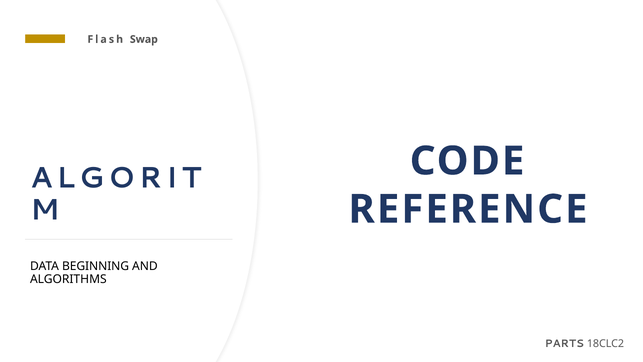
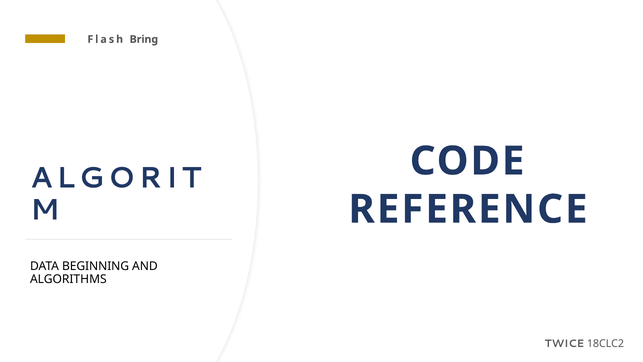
Swap: Swap -> Bring
PARTS: PARTS -> TWICE
